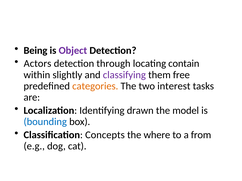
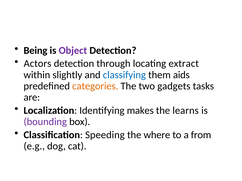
contain: contain -> extract
classifying colour: purple -> blue
free: free -> aids
interest: interest -> gadgets
drawn: drawn -> makes
model: model -> learns
bounding colour: blue -> purple
Concepts: Concepts -> Speeding
